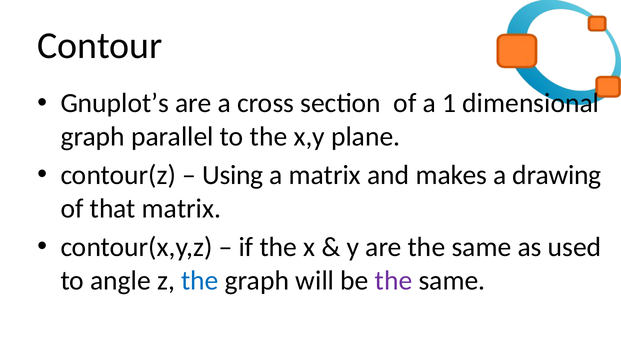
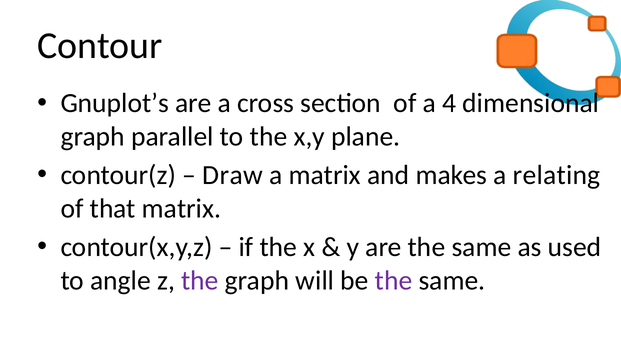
1: 1 -> 4
Using: Using -> Draw
drawing: drawing -> relating
the at (200, 280) colour: blue -> purple
